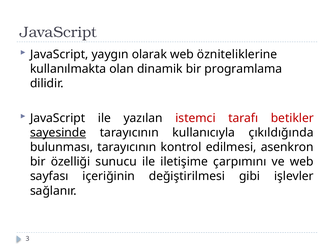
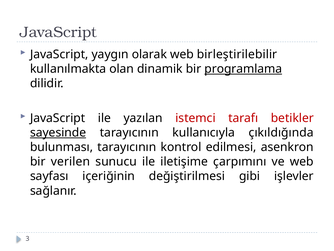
özniteliklerine: özniteliklerine -> birleştirilebilir
programlama underline: none -> present
özelliği: özelliği -> verilen
